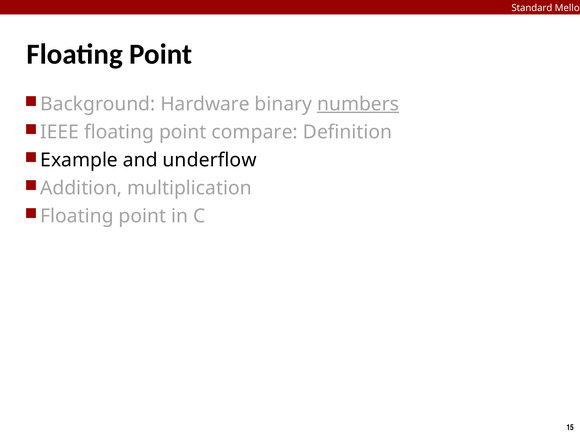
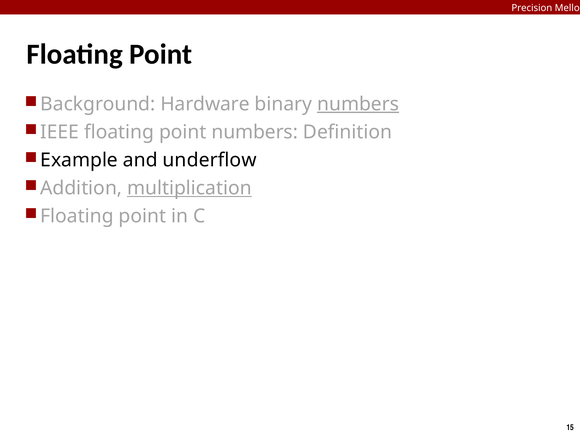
Standard: Standard -> Precision
point compare: compare -> numbers
multiplication underline: none -> present
